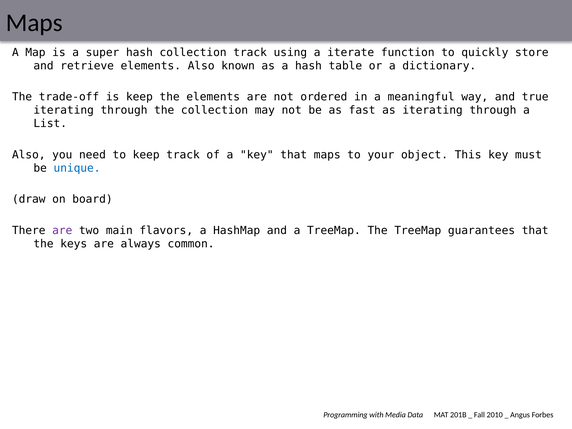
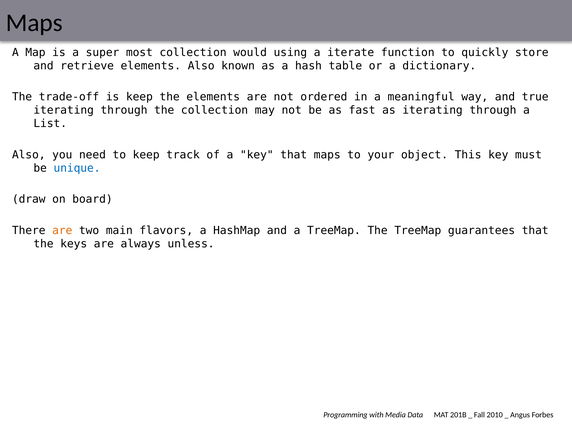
super hash: hash -> most
collection track: track -> would
are at (62, 230) colour: purple -> orange
common: common -> unless
